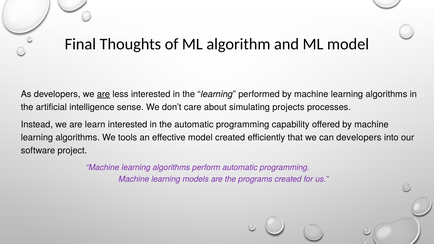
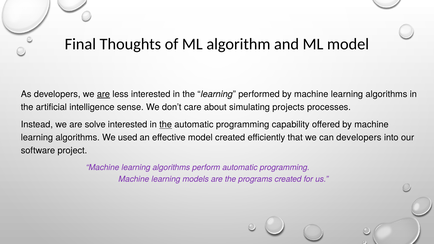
learn: learn -> solve
the at (166, 125) underline: none -> present
tools: tools -> used
